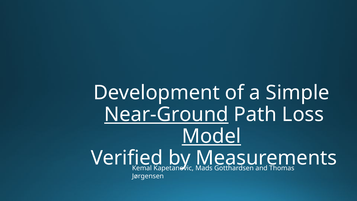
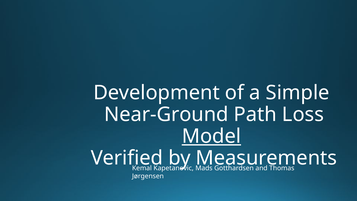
Near-Ground underline: present -> none
